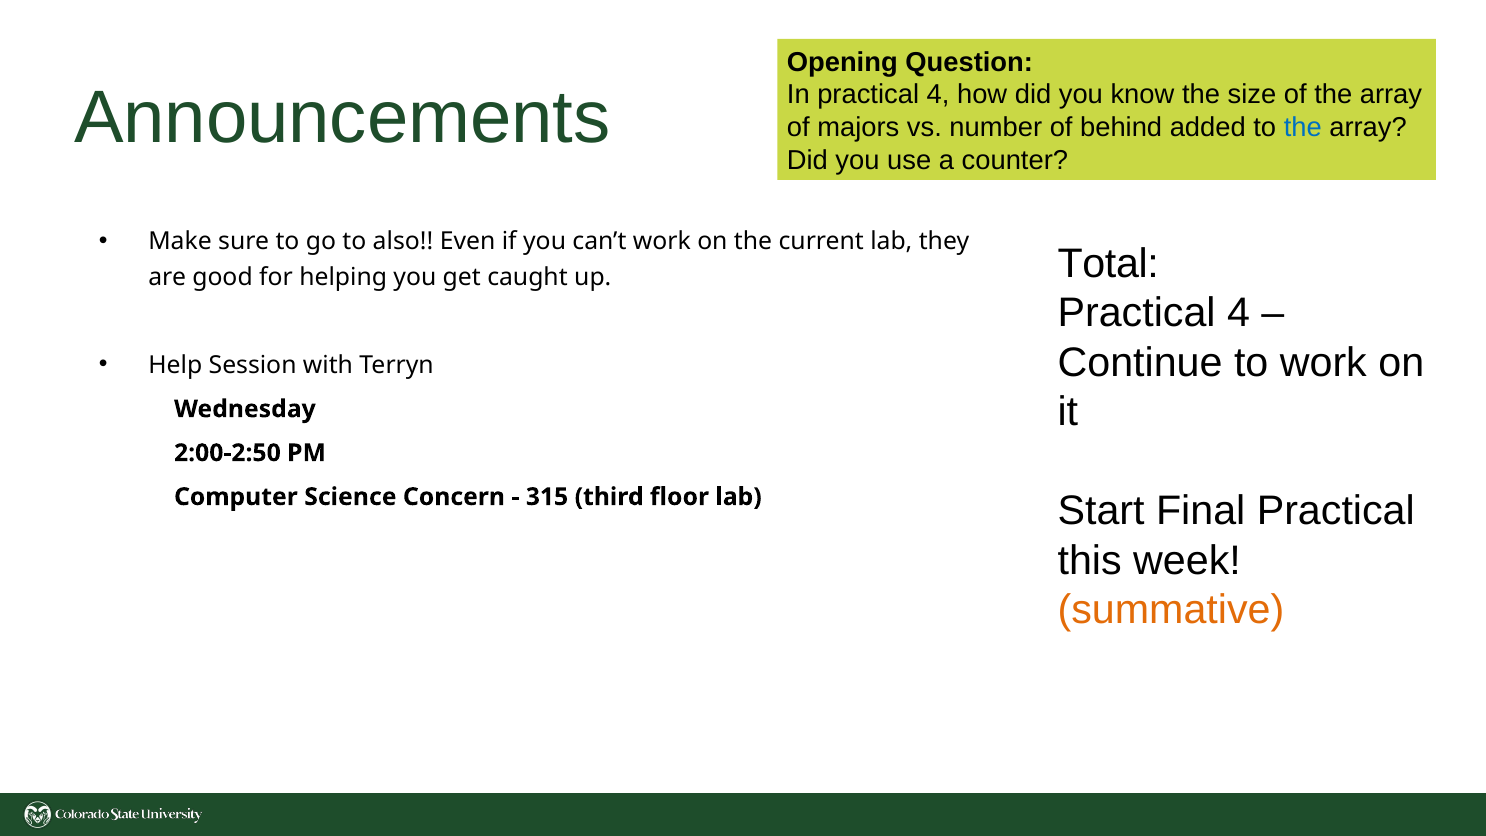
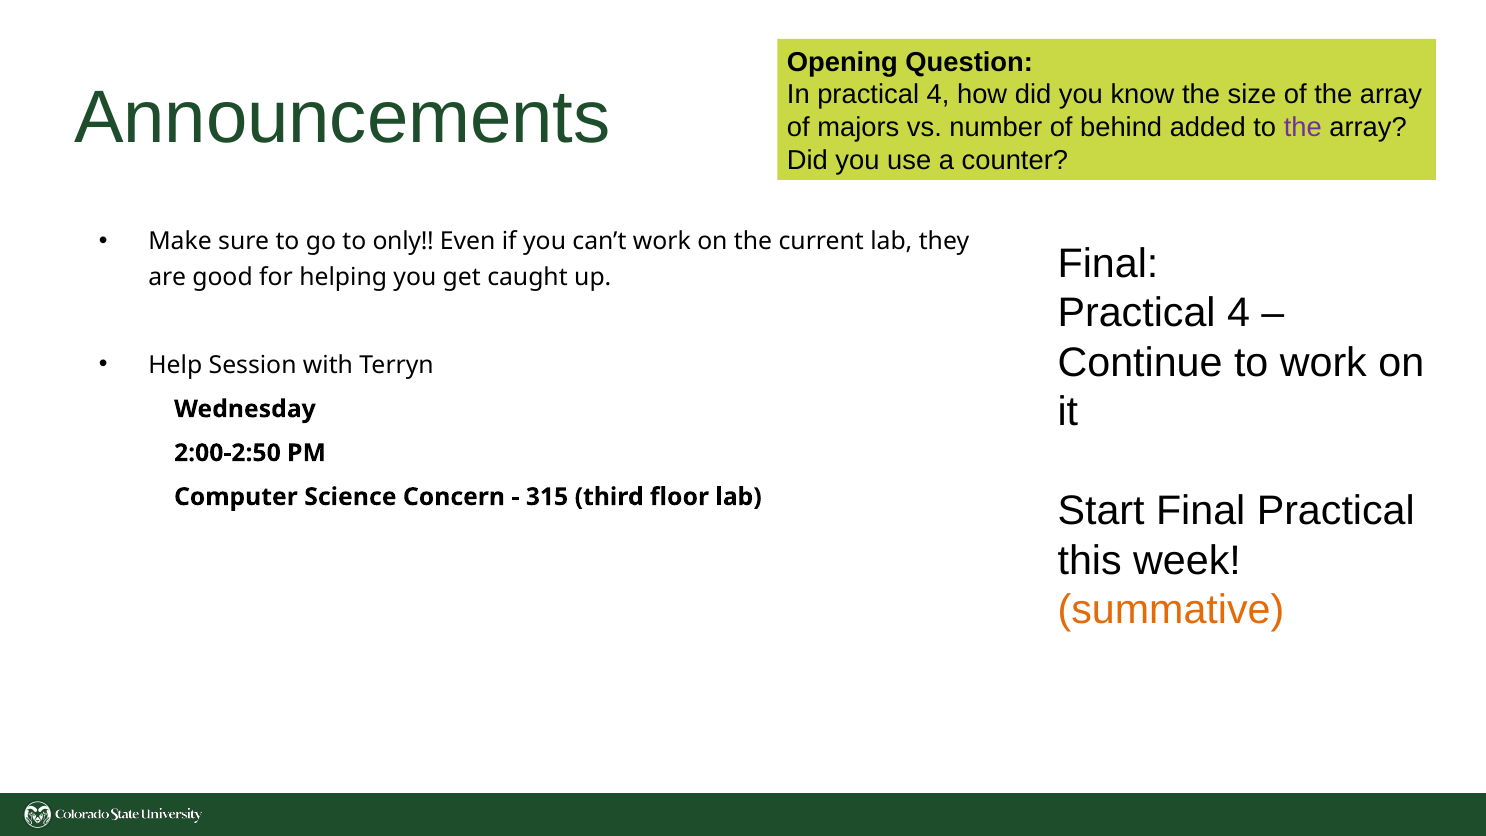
the at (1303, 128) colour: blue -> purple
also: also -> only
Total at (1108, 264): Total -> Final
